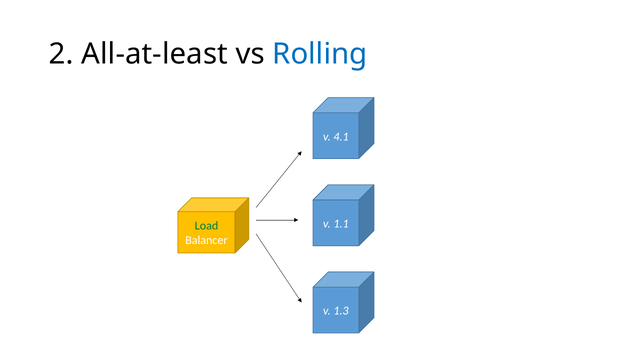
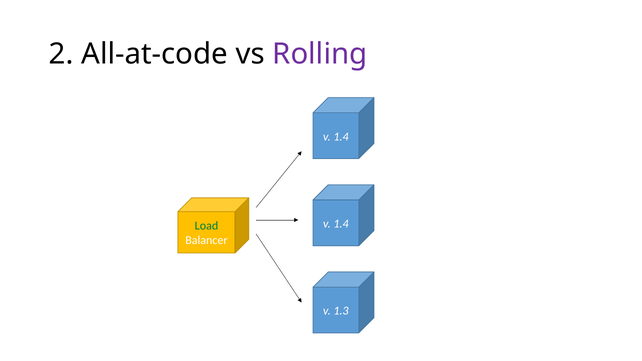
All-at-least: All-at-least -> All-at-code
Rolling colour: blue -> purple
4.1 at (341, 137): 4.1 -> 1.4
1.1 at (341, 224): 1.1 -> 1.4
